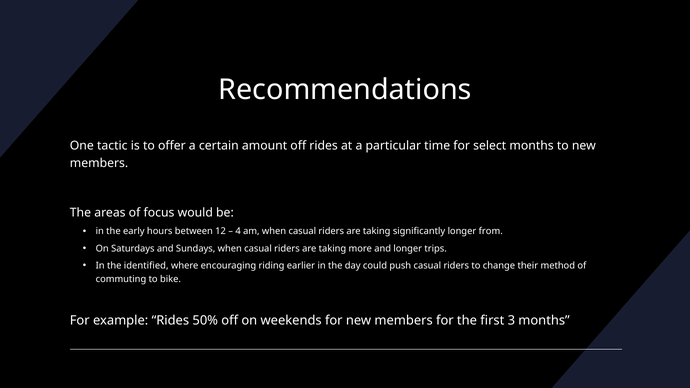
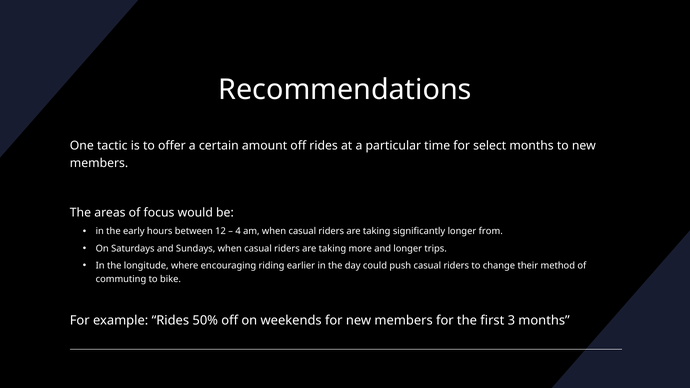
identified: identified -> longitude
